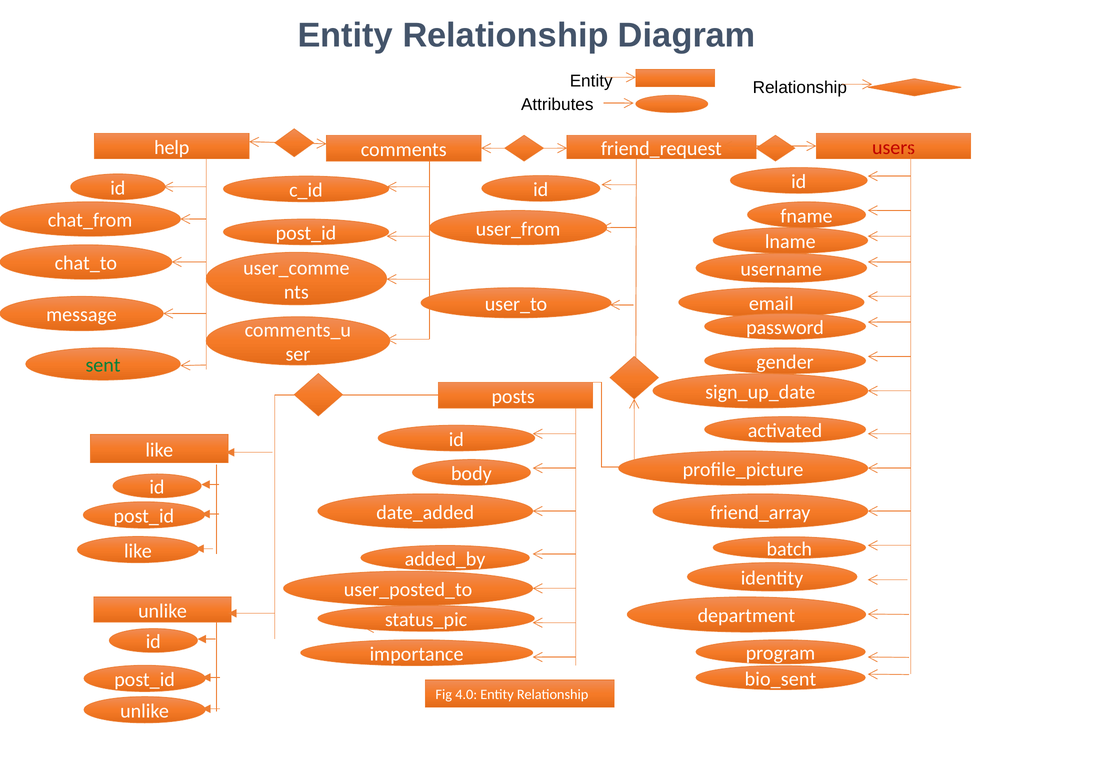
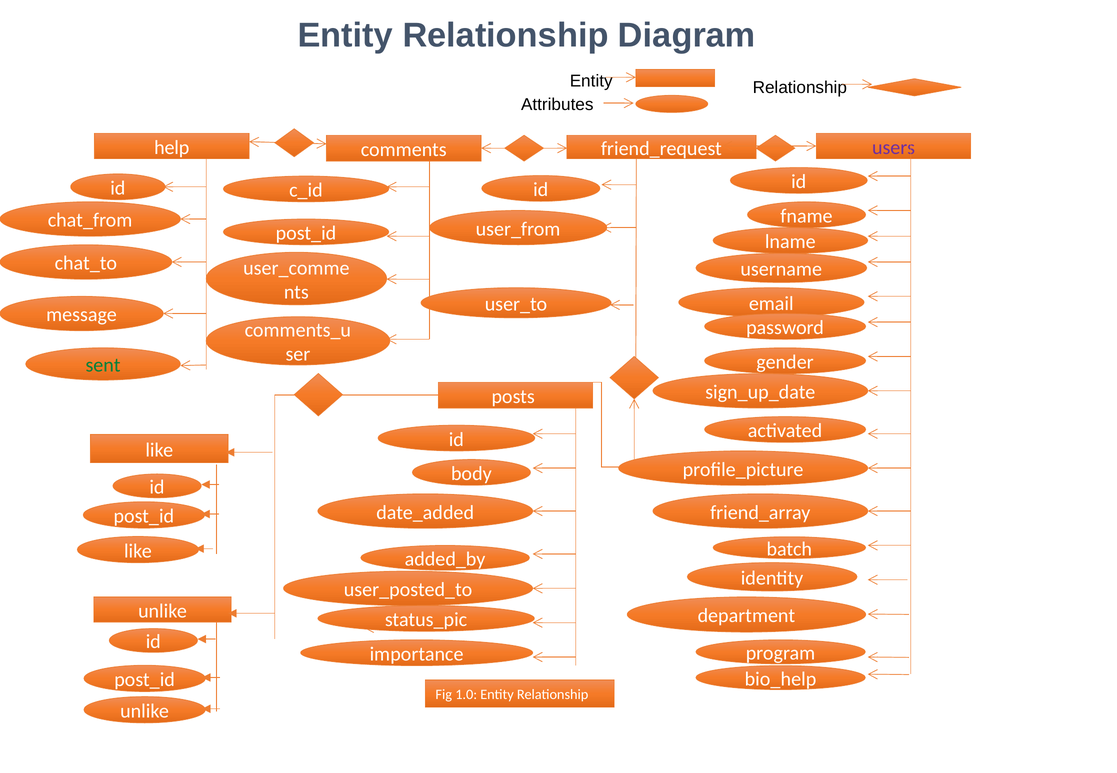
users colour: red -> purple
bio_sent: bio_sent -> bio_help
4.0: 4.0 -> 1.0
